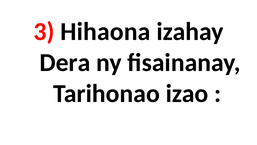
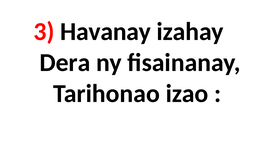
Hihaona: Hihaona -> Havanay
